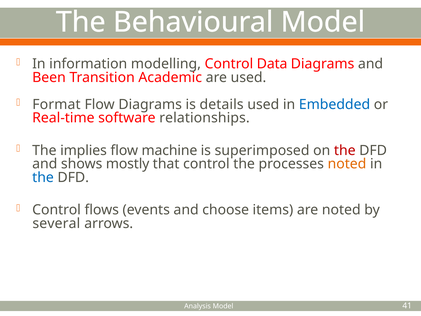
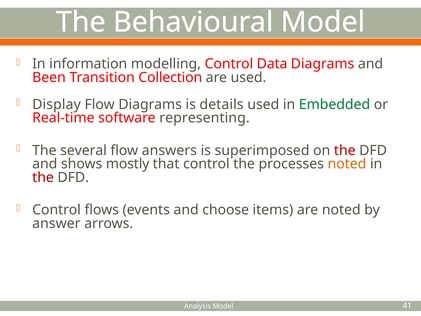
Academic: Academic -> Collection
Format: Format -> Display
Embedded colour: blue -> green
relationships: relationships -> representing
implies: implies -> several
machine: machine -> answers
the at (43, 177) colour: blue -> red
several: several -> answer
